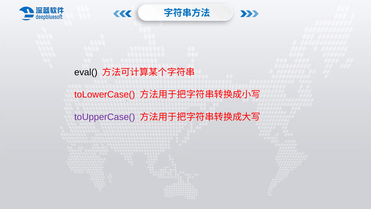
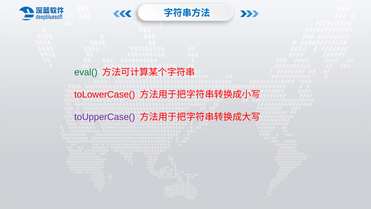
eval( colour: black -> green
